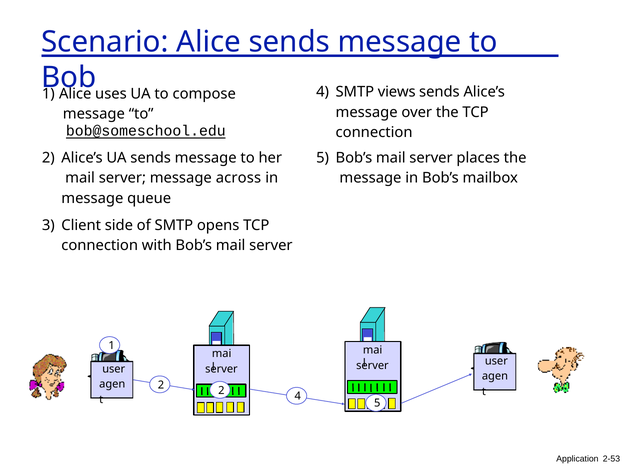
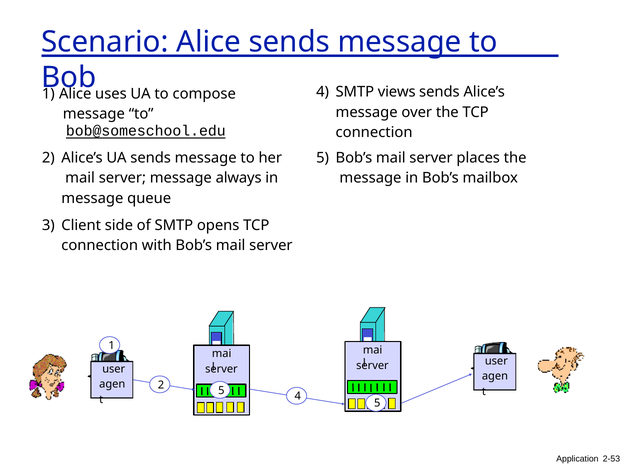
across: across -> always
2 2: 2 -> 5
